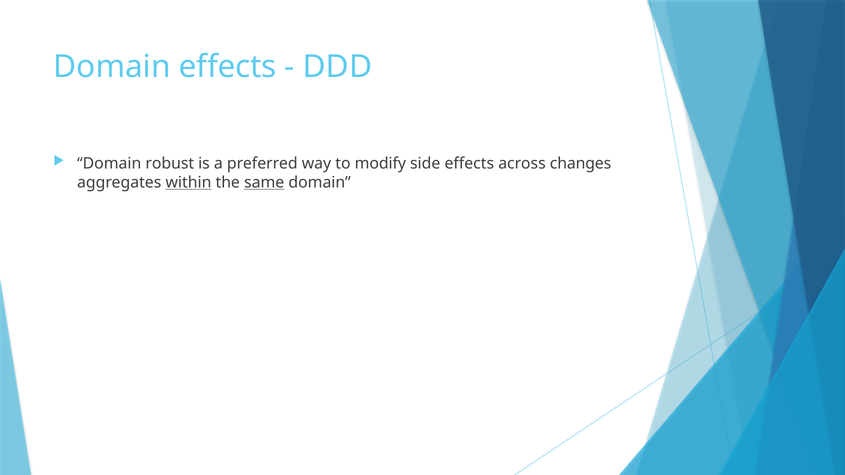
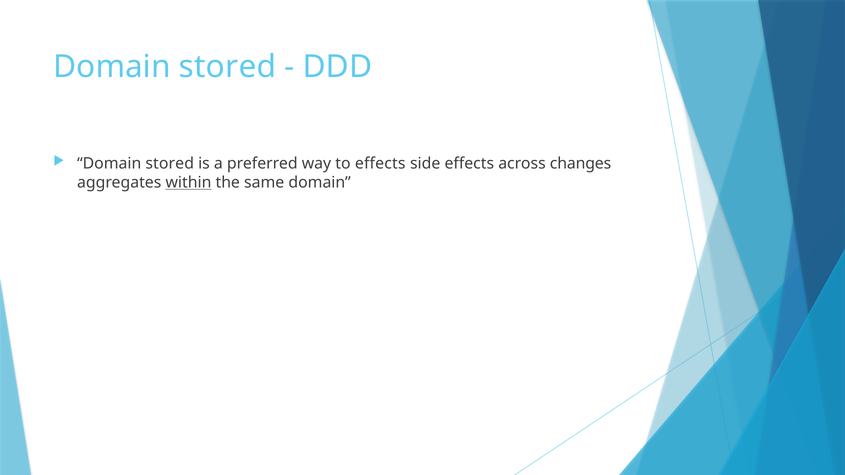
effects at (228, 67): effects -> stored
robust at (170, 164): robust -> stored
to modify: modify -> effects
same underline: present -> none
